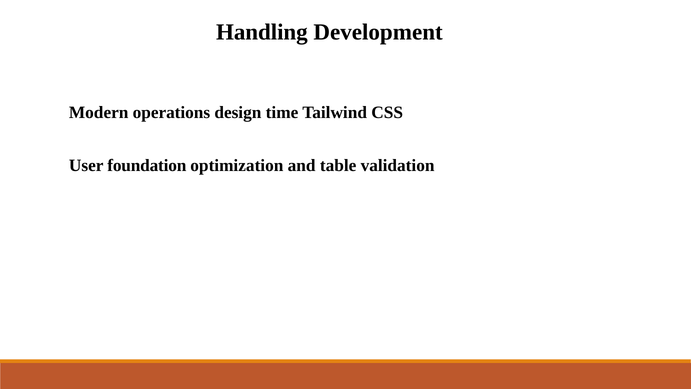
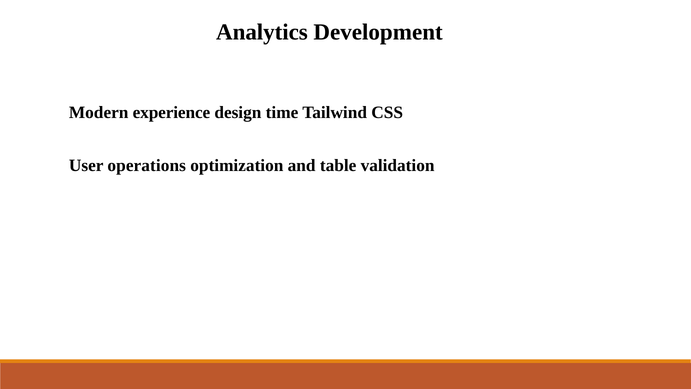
Handling: Handling -> Analytics
operations: operations -> experience
foundation: foundation -> operations
